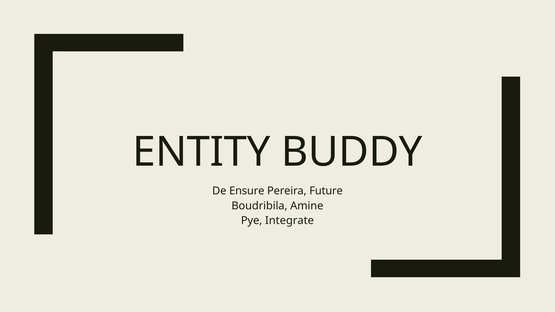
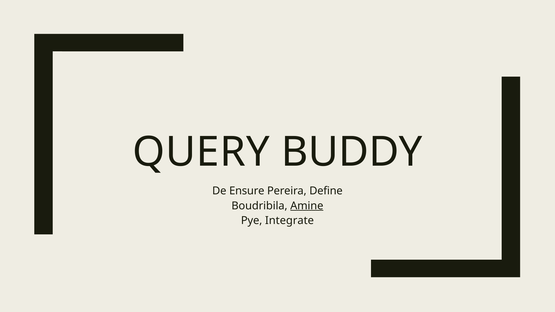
ENTITY: ENTITY -> QUERY
Future: Future -> Define
Amine underline: none -> present
